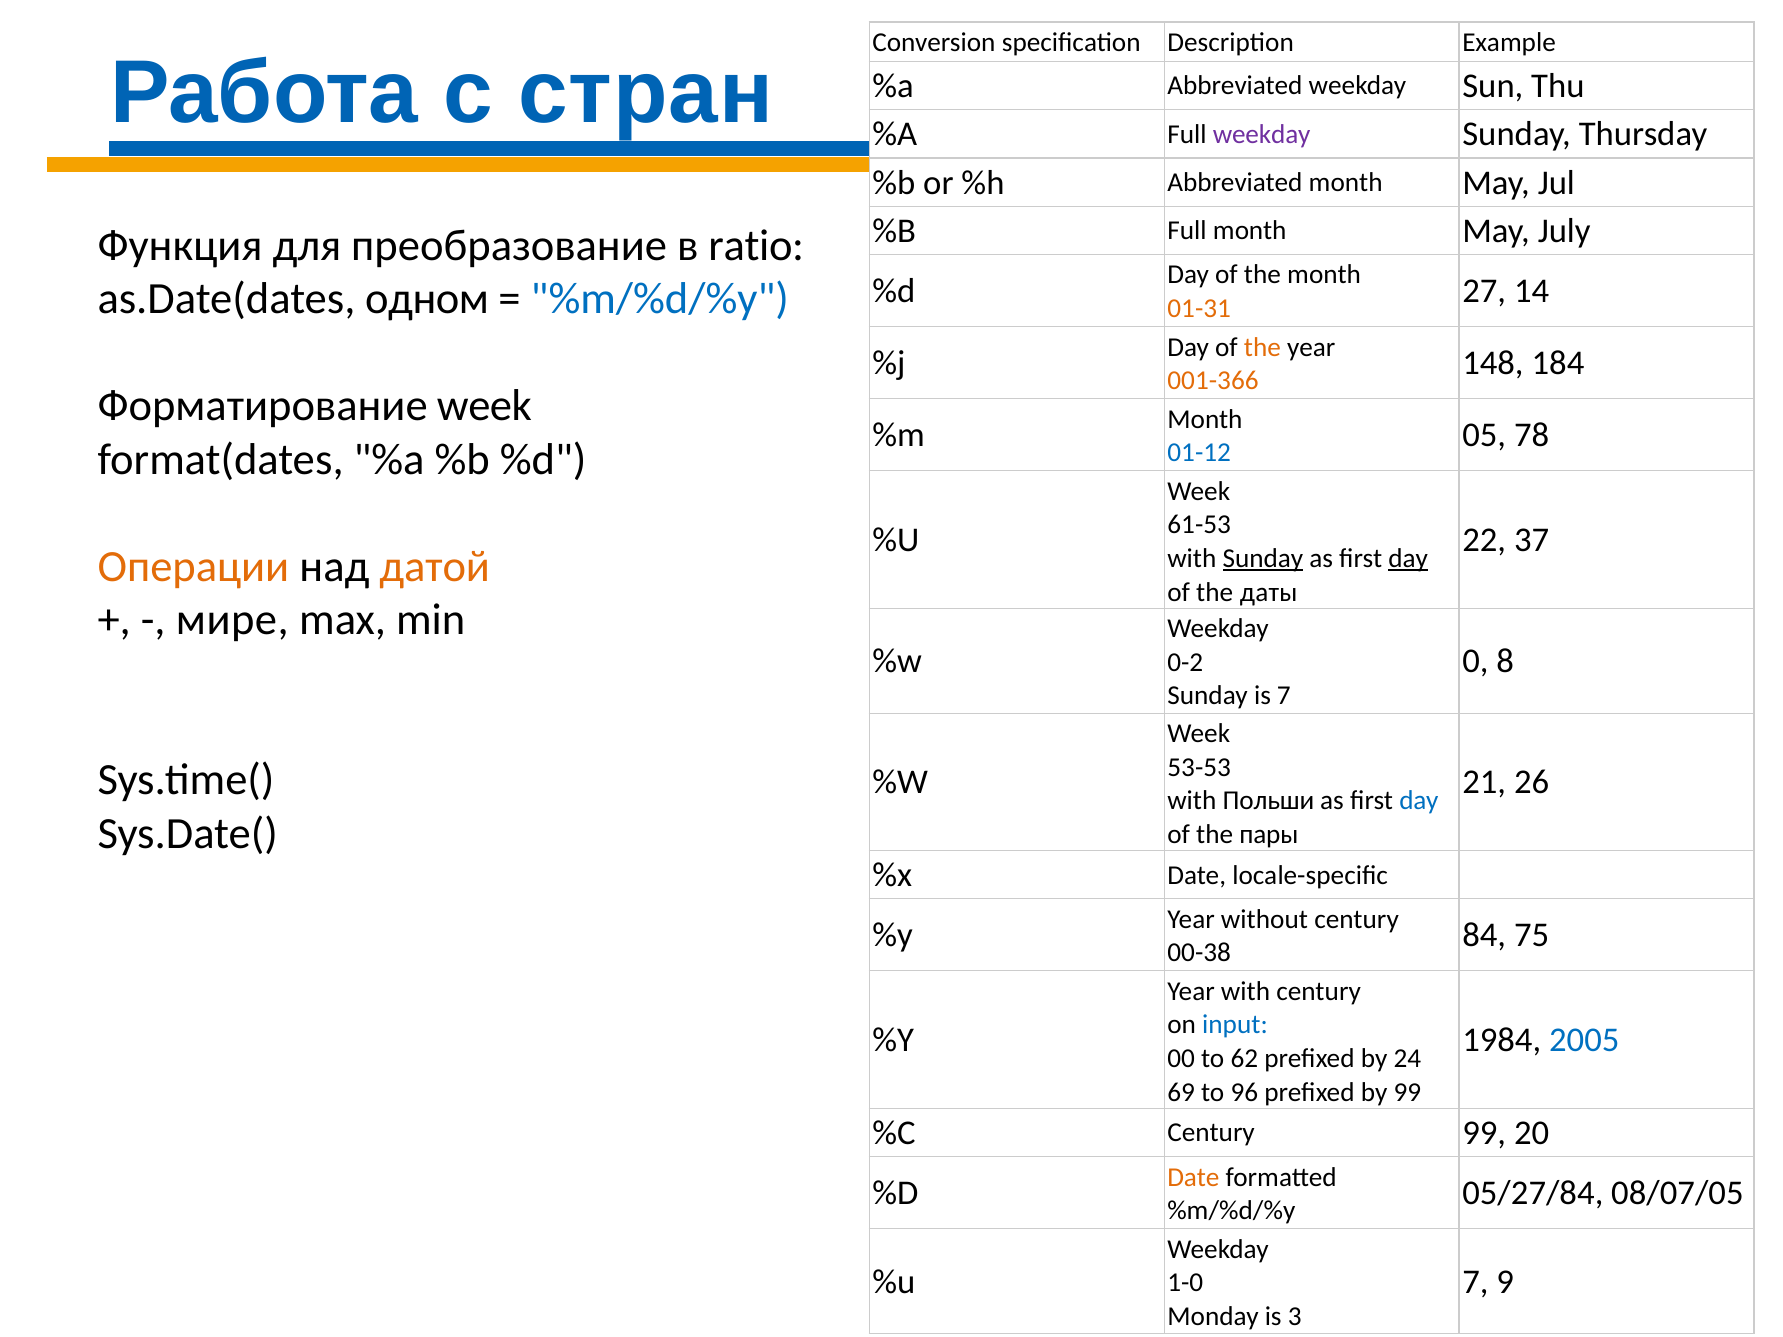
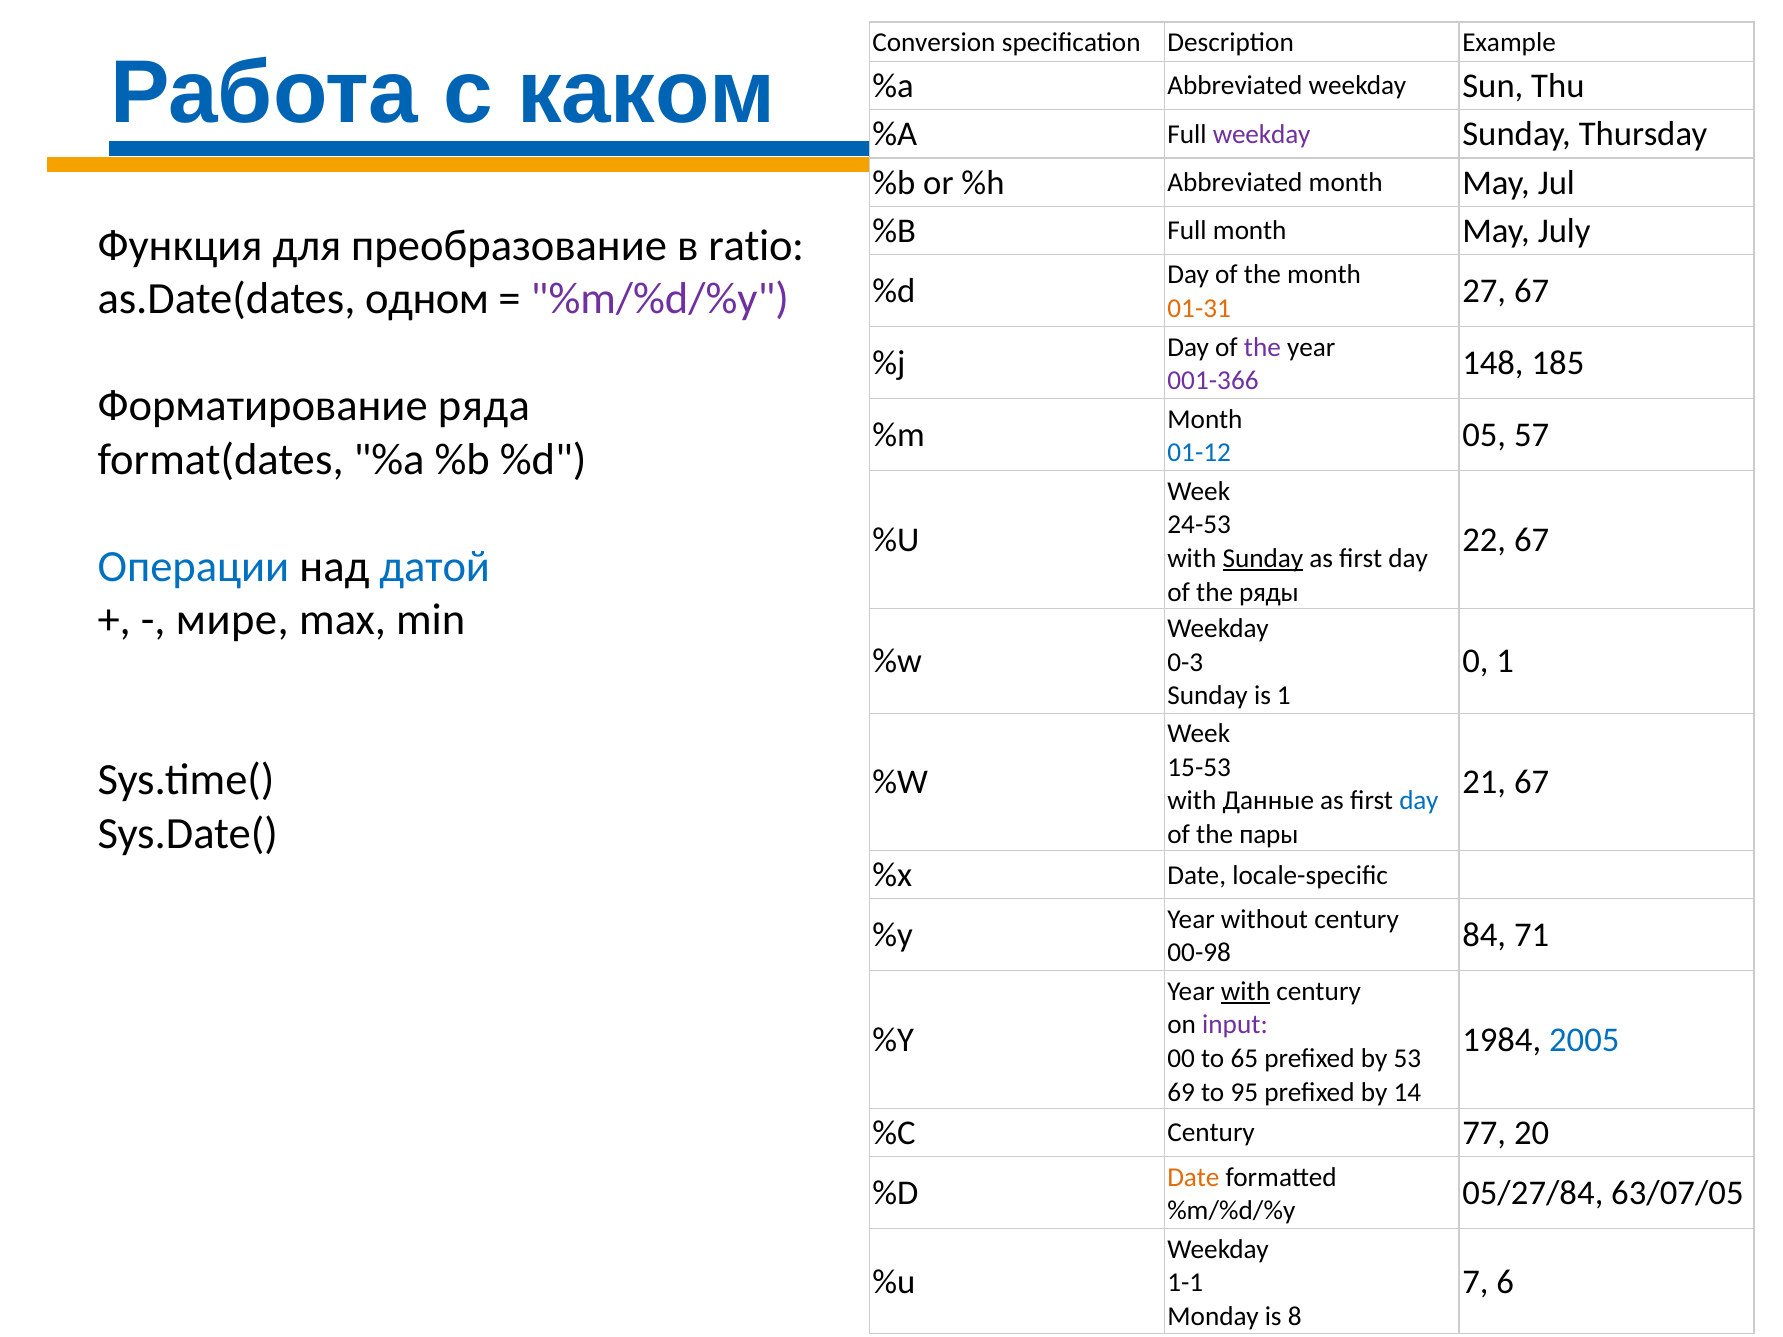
стран: стран -> каком
%m/%d/%y at (660, 299) colour: blue -> purple
27 14: 14 -> 67
the at (1262, 347) colour: orange -> purple
001-366 colour: orange -> purple
184: 184 -> 185
Форматирование week: week -> ряда
78: 78 -> 57
61-53: 61-53 -> 24-53
22 37: 37 -> 67
day at (1408, 559) underline: present -> none
Операции colour: orange -> blue
датой colour: orange -> blue
даты: даты -> ряды
0 8: 8 -> 1
0-2: 0-2 -> 0-3
is 7: 7 -> 1
53-53: 53-53 -> 15-53
21 26: 26 -> 67
Польши: Польши -> Данные
00-38: 00-38 -> 00-98
75: 75 -> 71
with at (1245, 992) underline: none -> present
input colour: blue -> purple
62: 62 -> 65
24: 24 -> 53
96: 96 -> 95
by 99: 99 -> 14
Century 99: 99 -> 77
08/07/05: 08/07/05 -> 63/07/05
9: 9 -> 6
1-0: 1-0 -> 1-1
3: 3 -> 8
